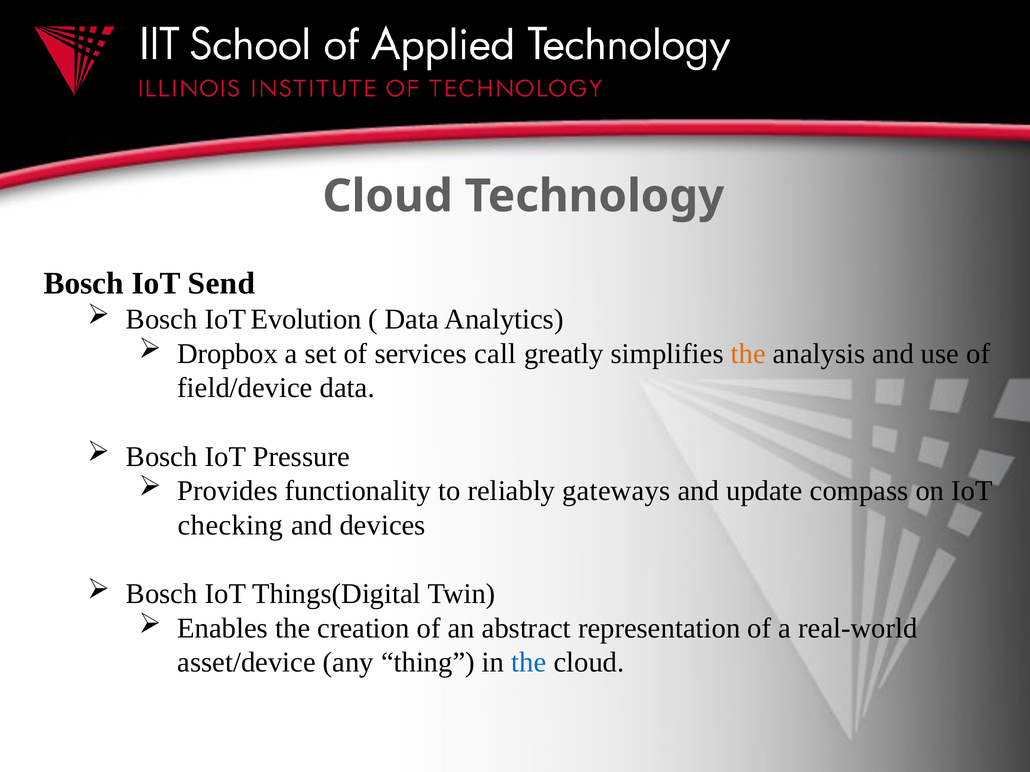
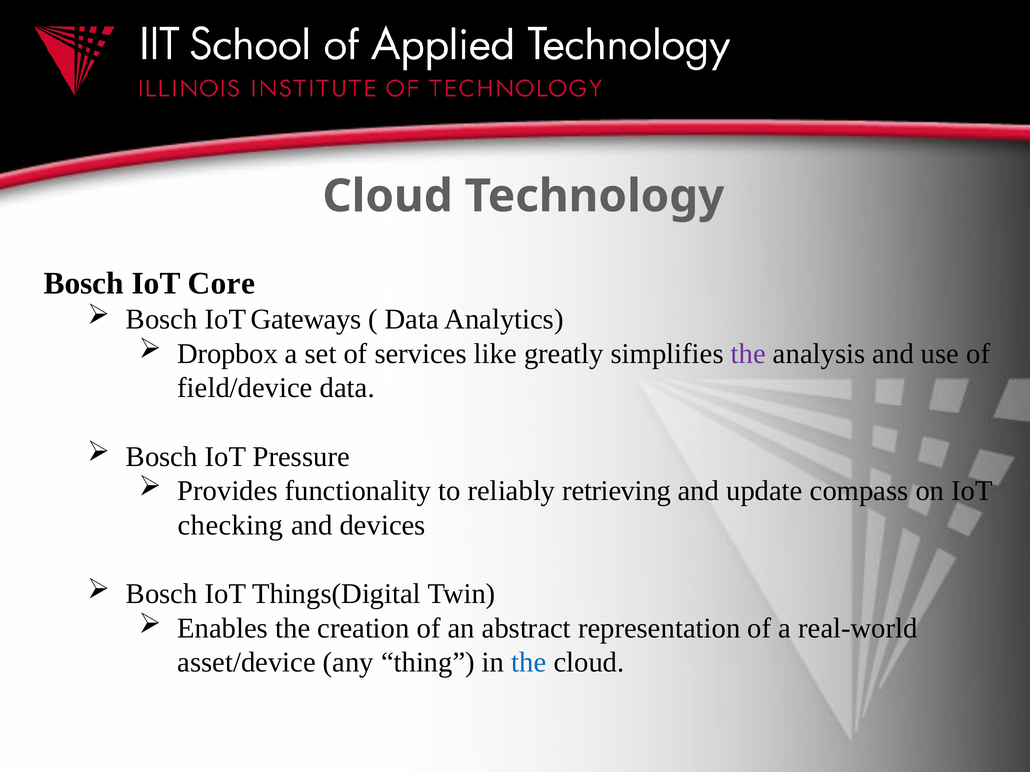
Send: Send -> Core
Evolution: Evolution -> Gateways
call: call -> like
the at (748, 354) colour: orange -> purple
gateways: gateways -> retrieving
